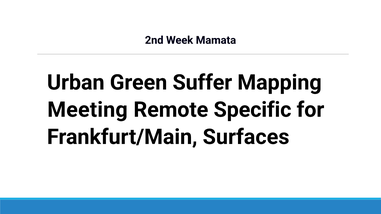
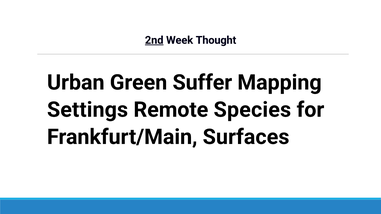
2nd underline: none -> present
Mamata: Mamata -> Thought
Meeting: Meeting -> Settings
Specific: Specific -> Species
